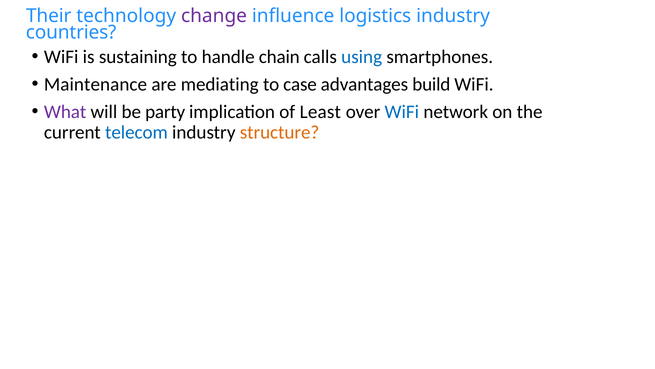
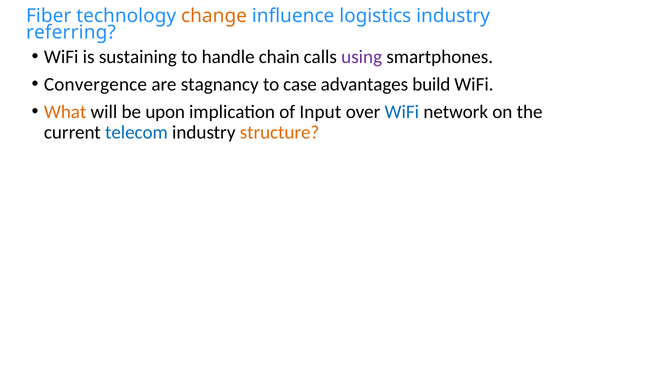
Their: Their -> Fiber
change colour: purple -> orange
countries: countries -> referring
using colour: blue -> purple
Maintenance: Maintenance -> Convergence
mediating: mediating -> stagnancy
What colour: purple -> orange
party: party -> upon
Least: Least -> Input
